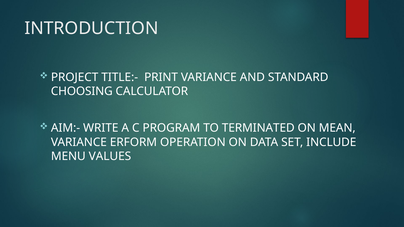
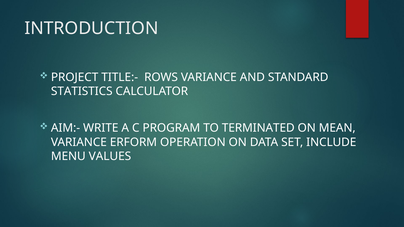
PRINT: PRINT -> ROWS
CHOOSING: CHOOSING -> STATISTICS
